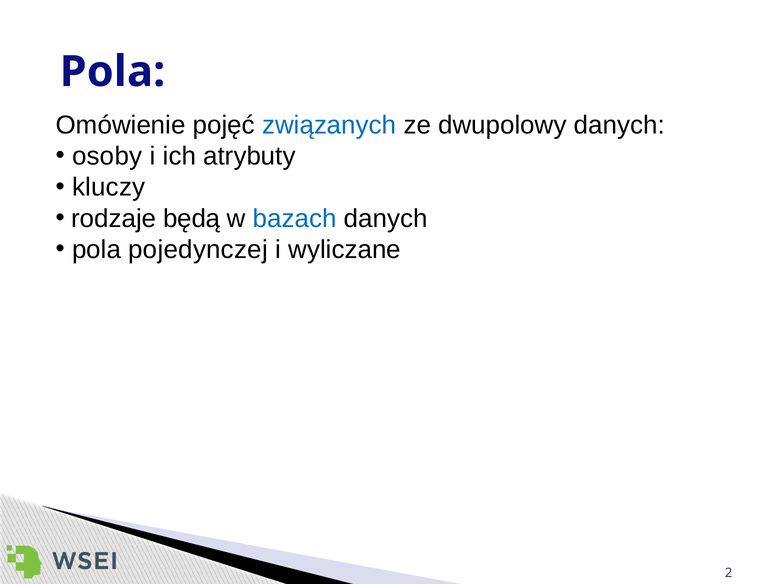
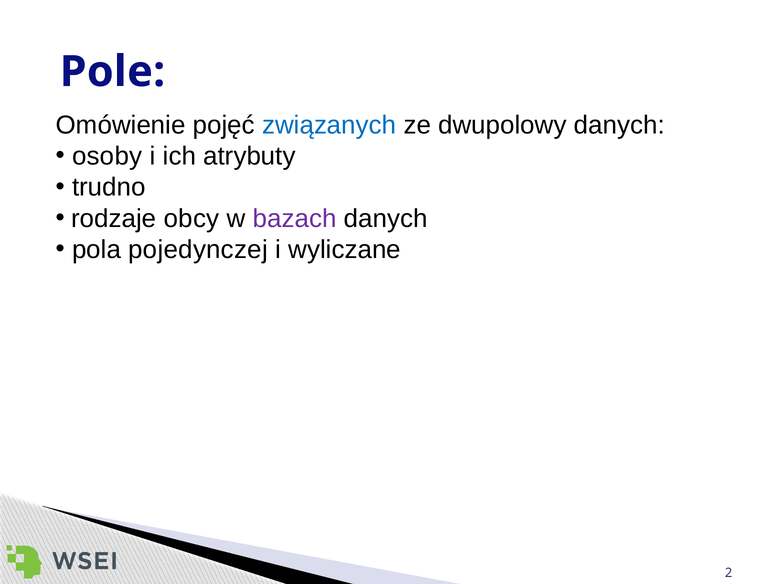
Pola at (112, 72): Pola -> Pole
kluczy: kluczy -> trudno
będą: będą -> obcy
bazach colour: blue -> purple
